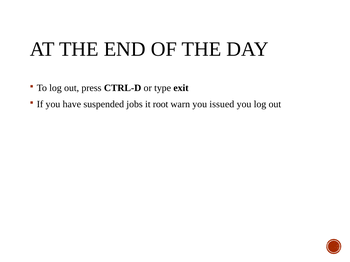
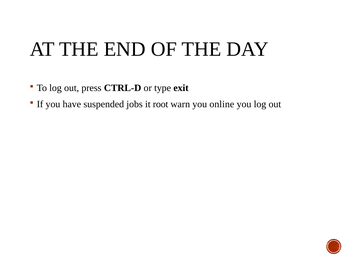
issued: issued -> online
